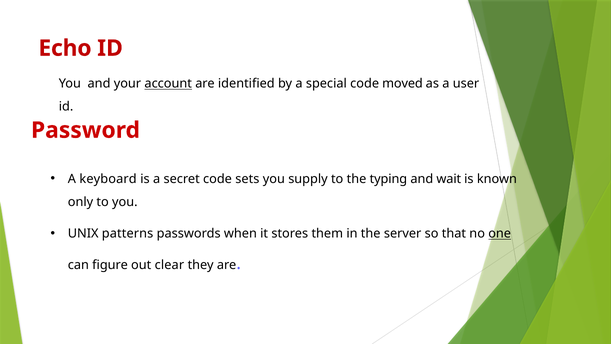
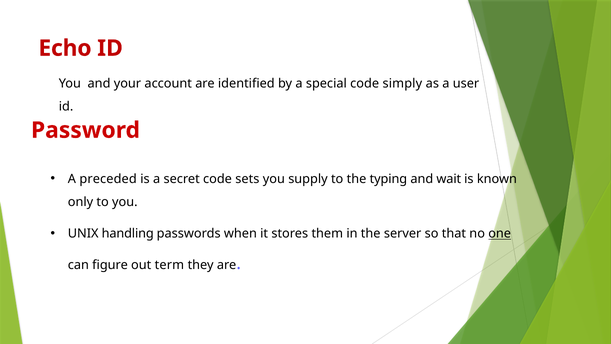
account underline: present -> none
moved: moved -> simply
keyboard: keyboard -> preceded
patterns: patterns -> handling
clear: clear -> term
